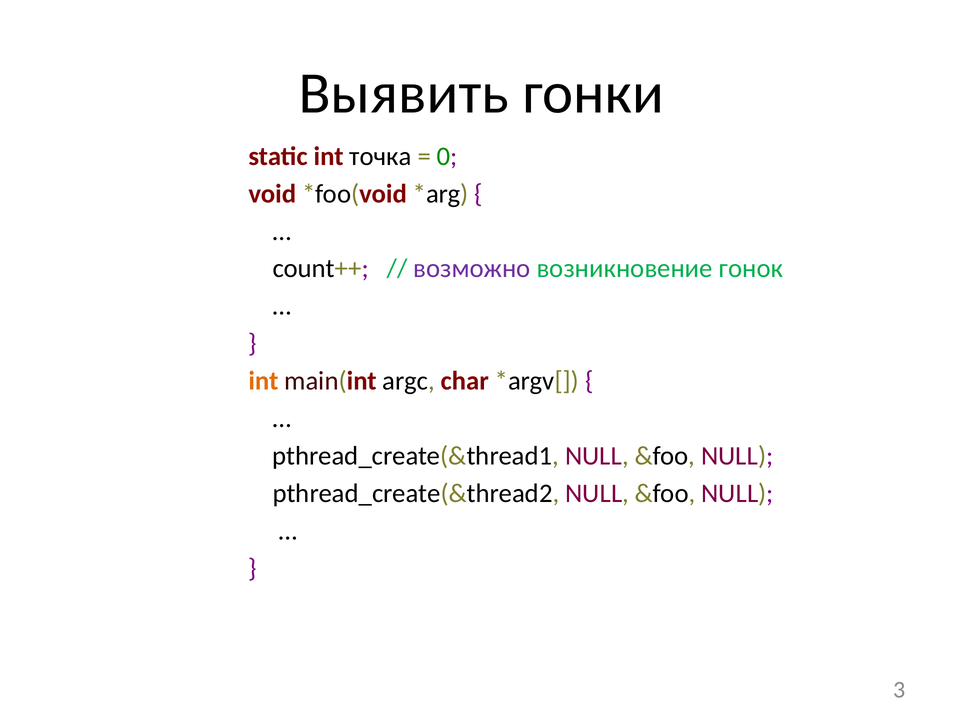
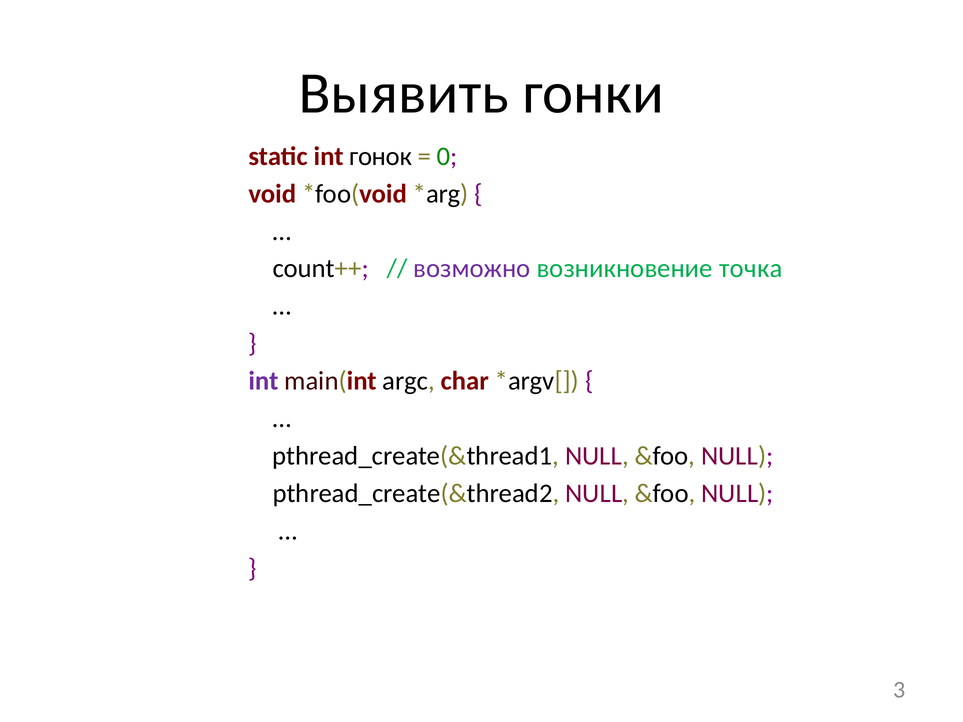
точка: точка -> гонок
гонок: гонок -> точка
int at (263, 381) colour: orange -> purple
